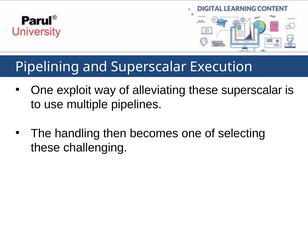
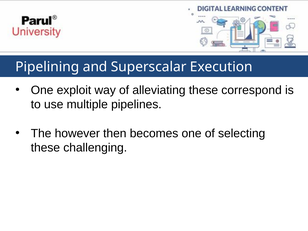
these superscalar: superscalar -> correspond
handling: handling -> however
